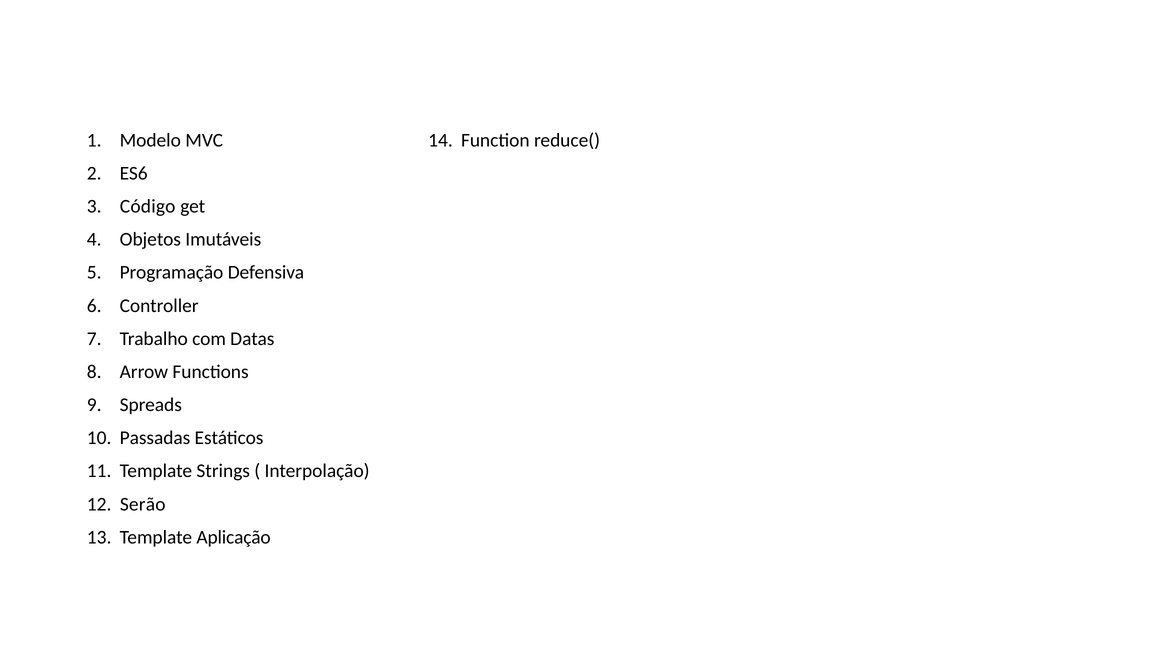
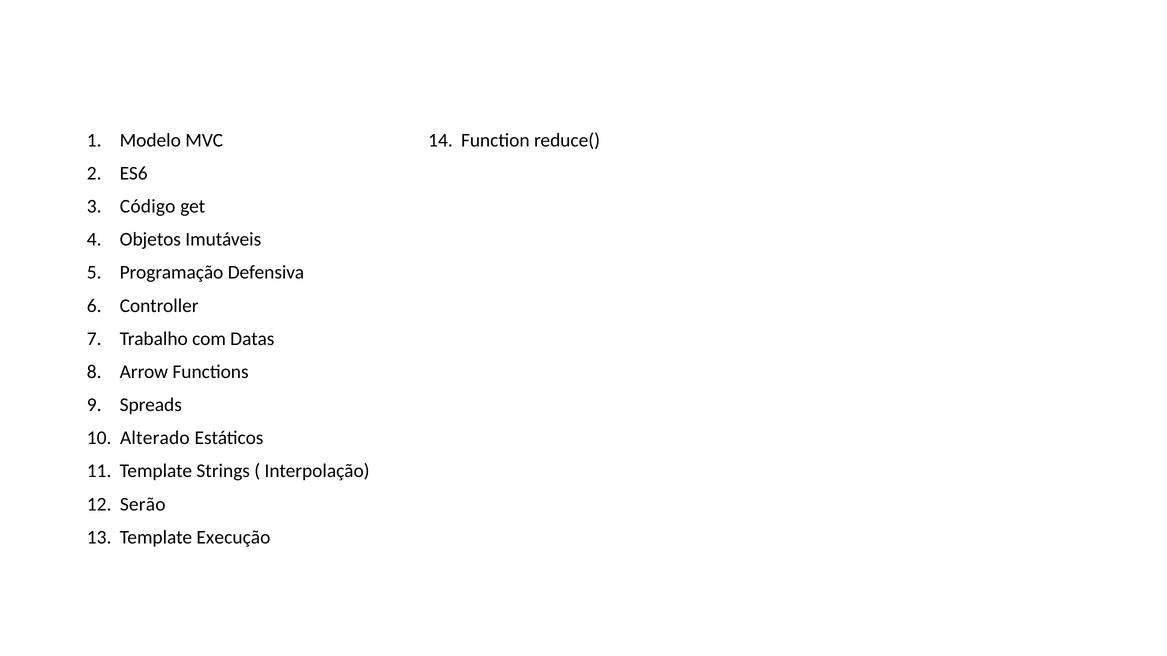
Passadas: Passadas -> Alterado
Aplicação: Aplicação -> Execução
